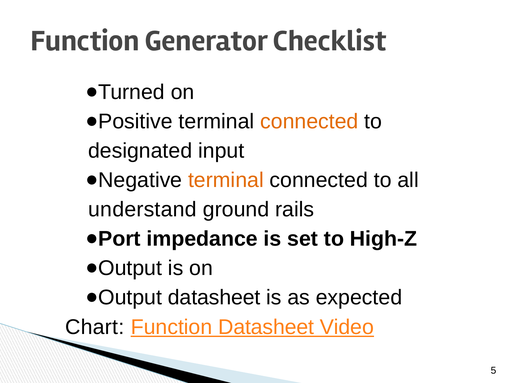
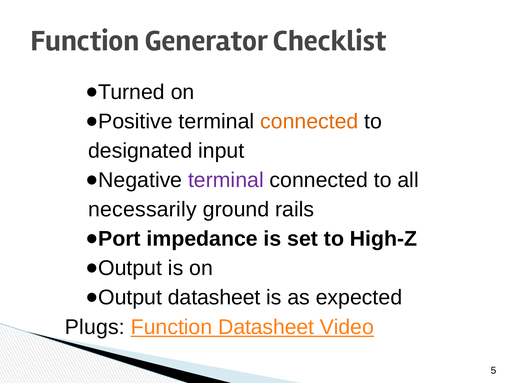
terminal at (226, 180) colour: orange -> purple
understand: understand -> necessarily
Chart: Chart -> Plugs
